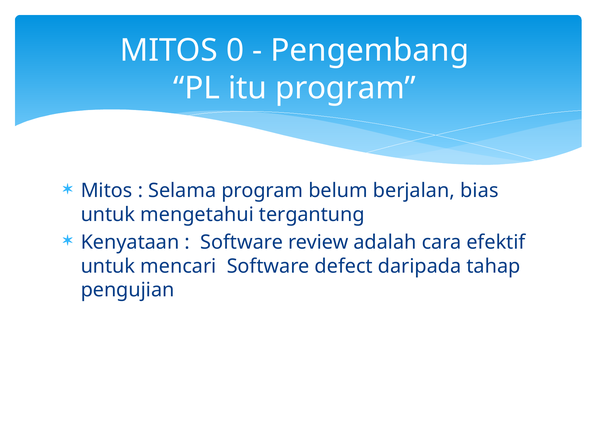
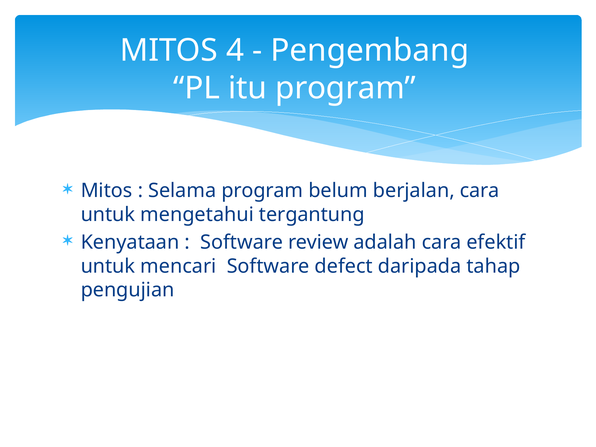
0: 0 -> 4
berjalan bias: bias -> cara
